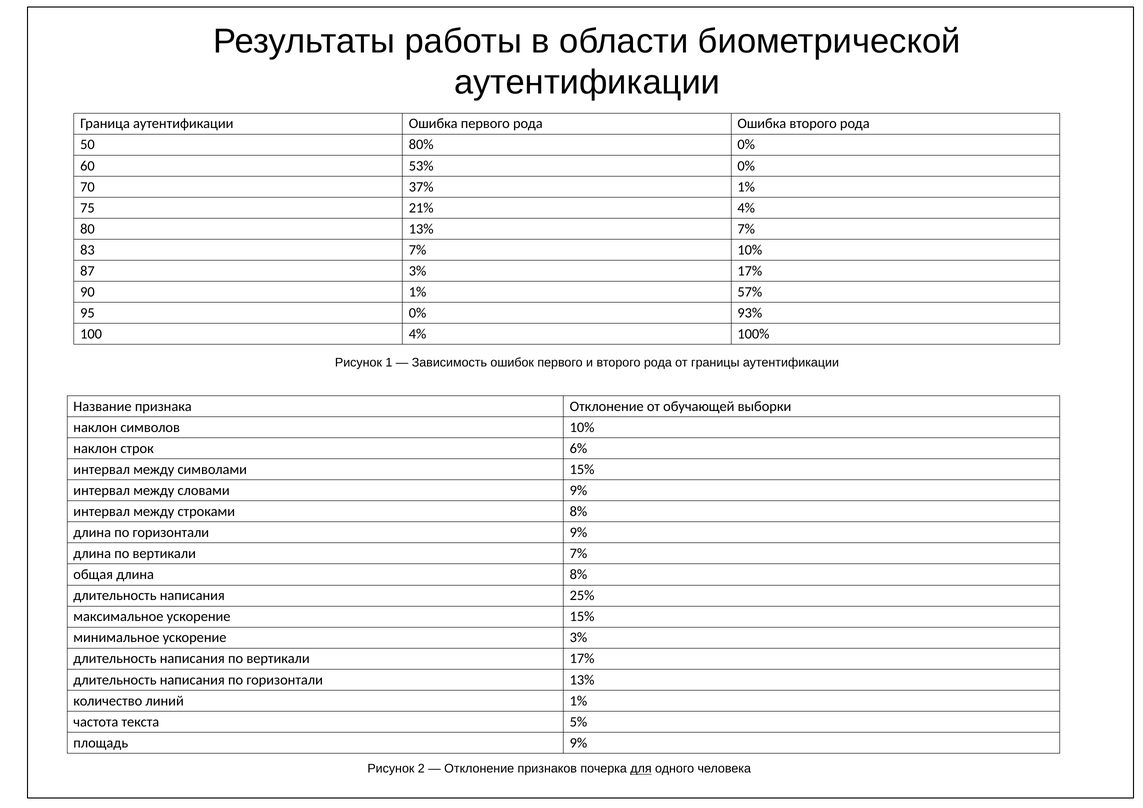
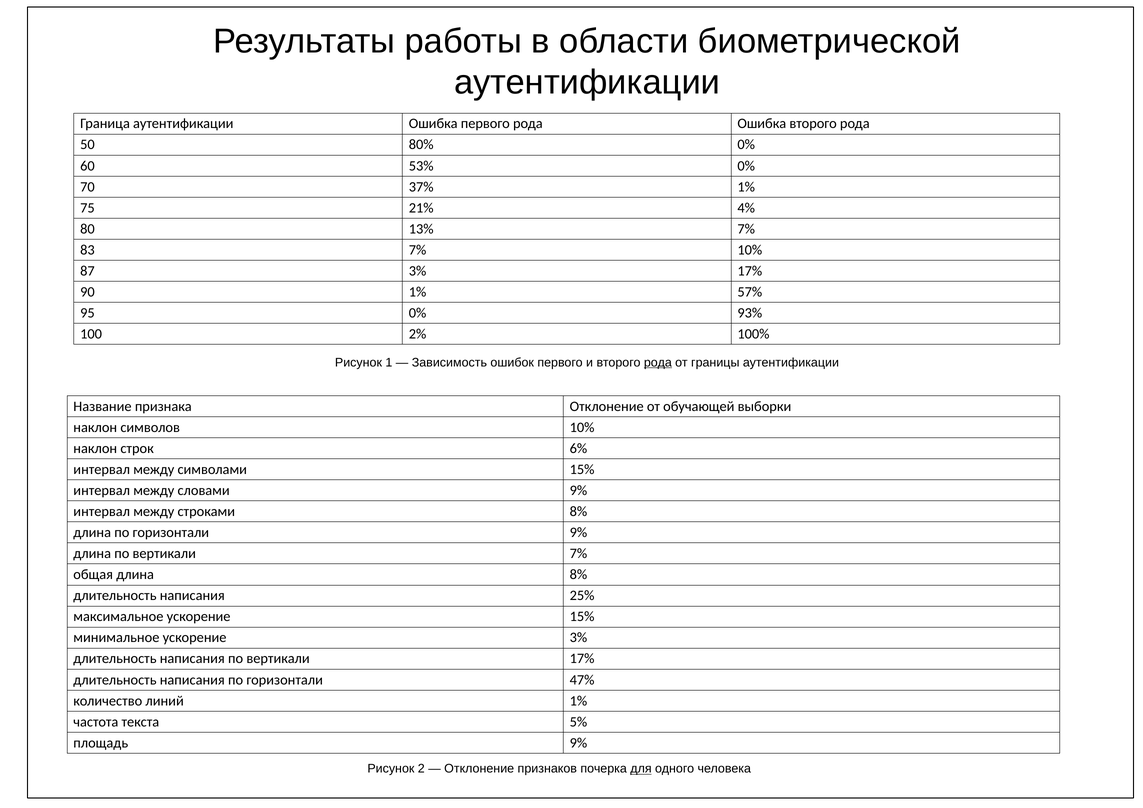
100 4%: 4% -> 2%
рода at (658, 362) underline: none -> present
горизонтали 13%: 13% -> 47%
